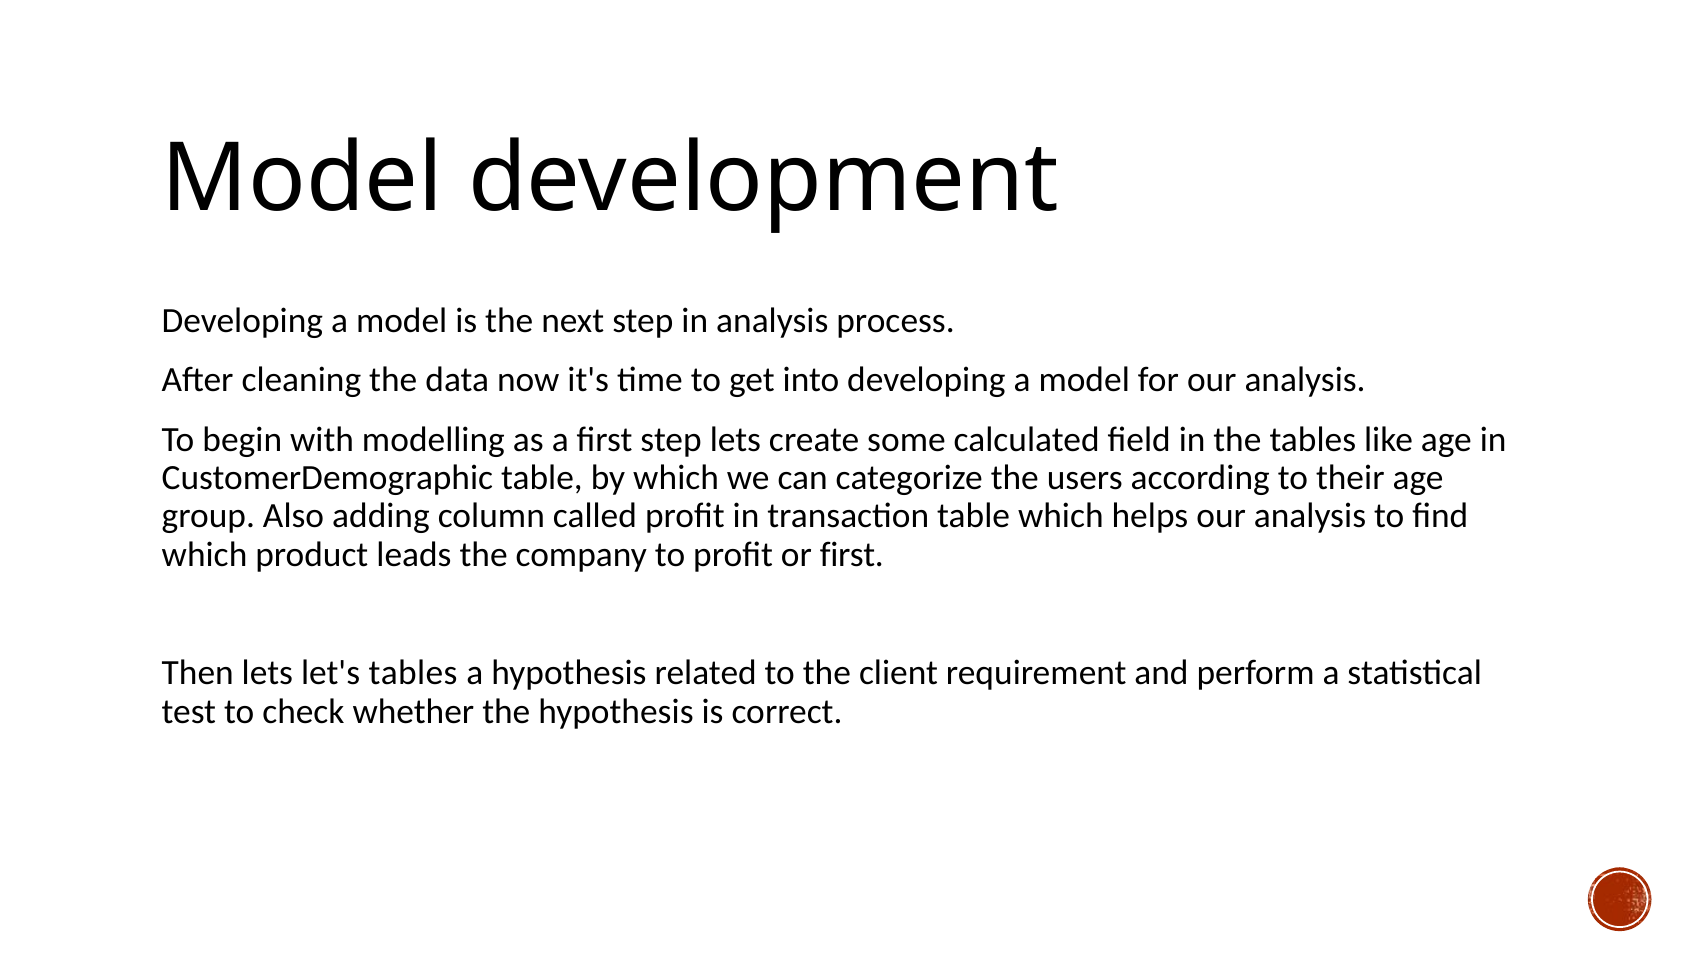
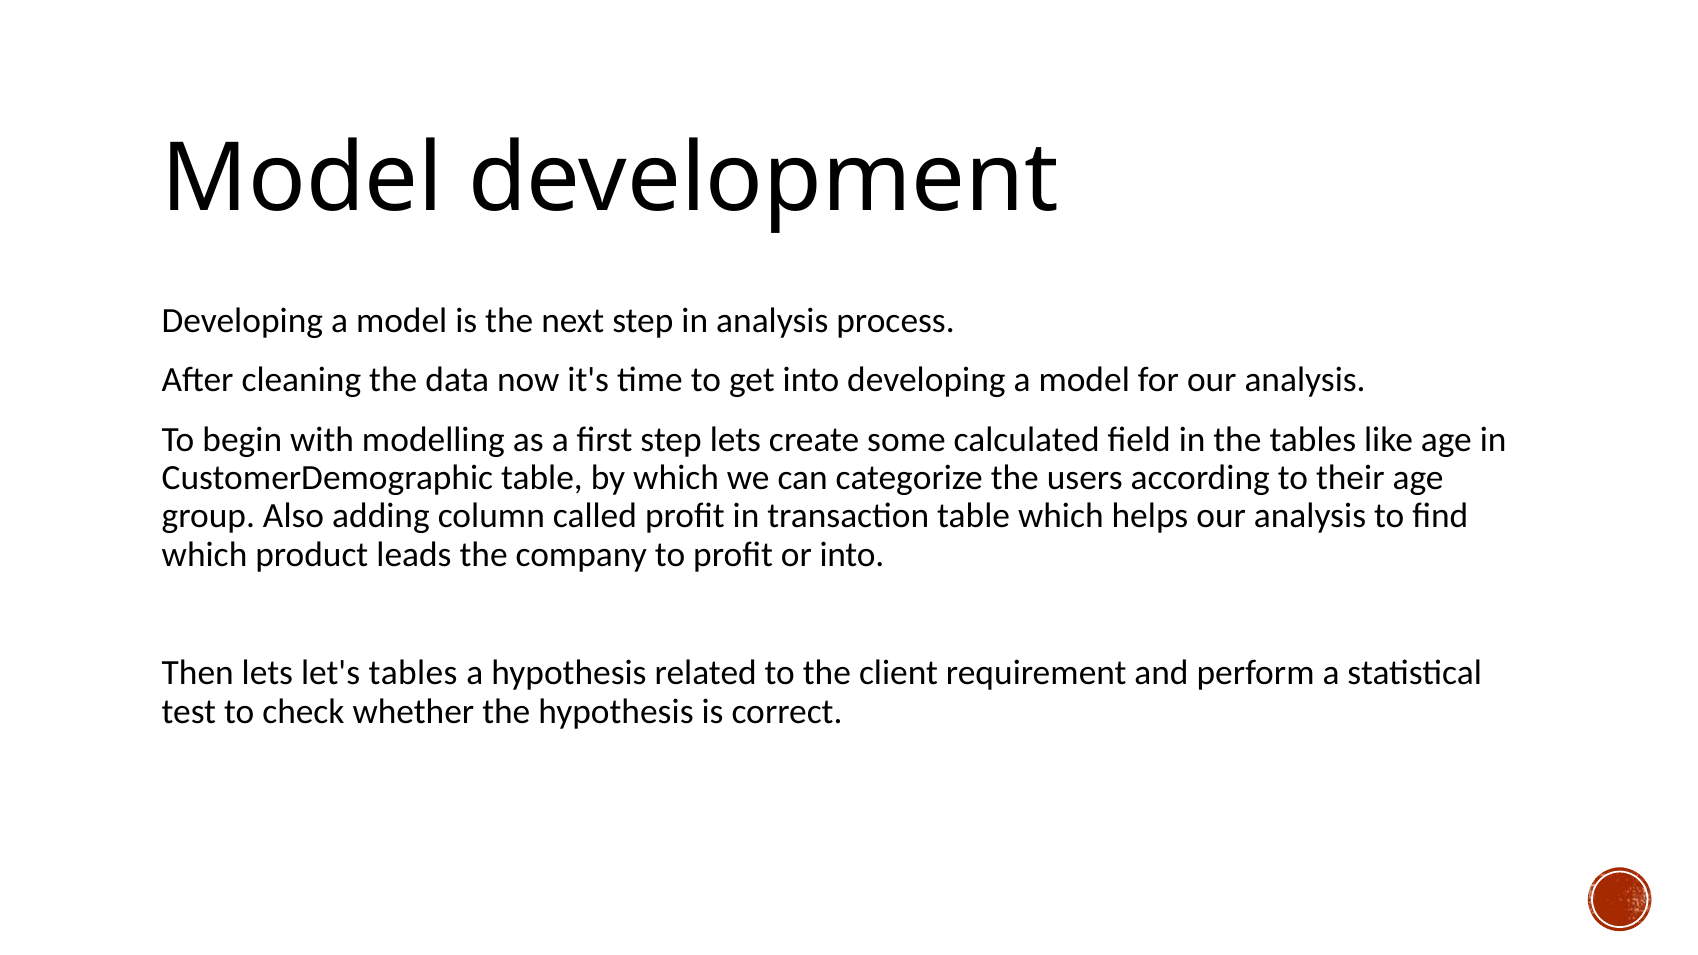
or first: first -> into
